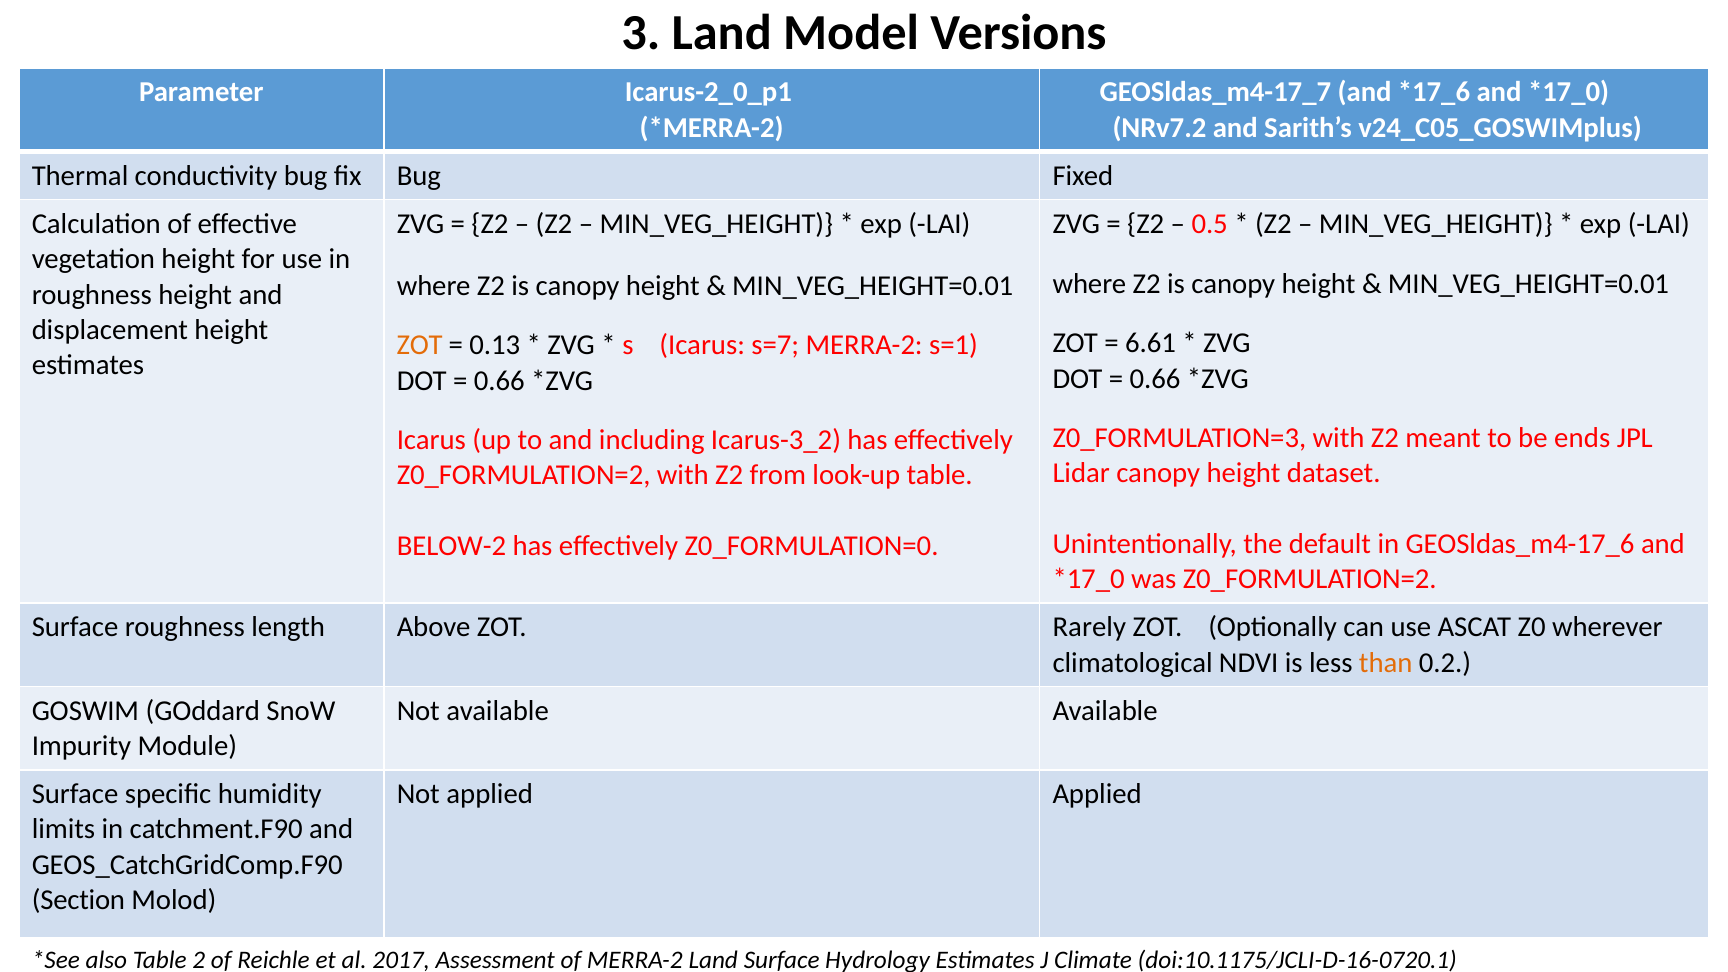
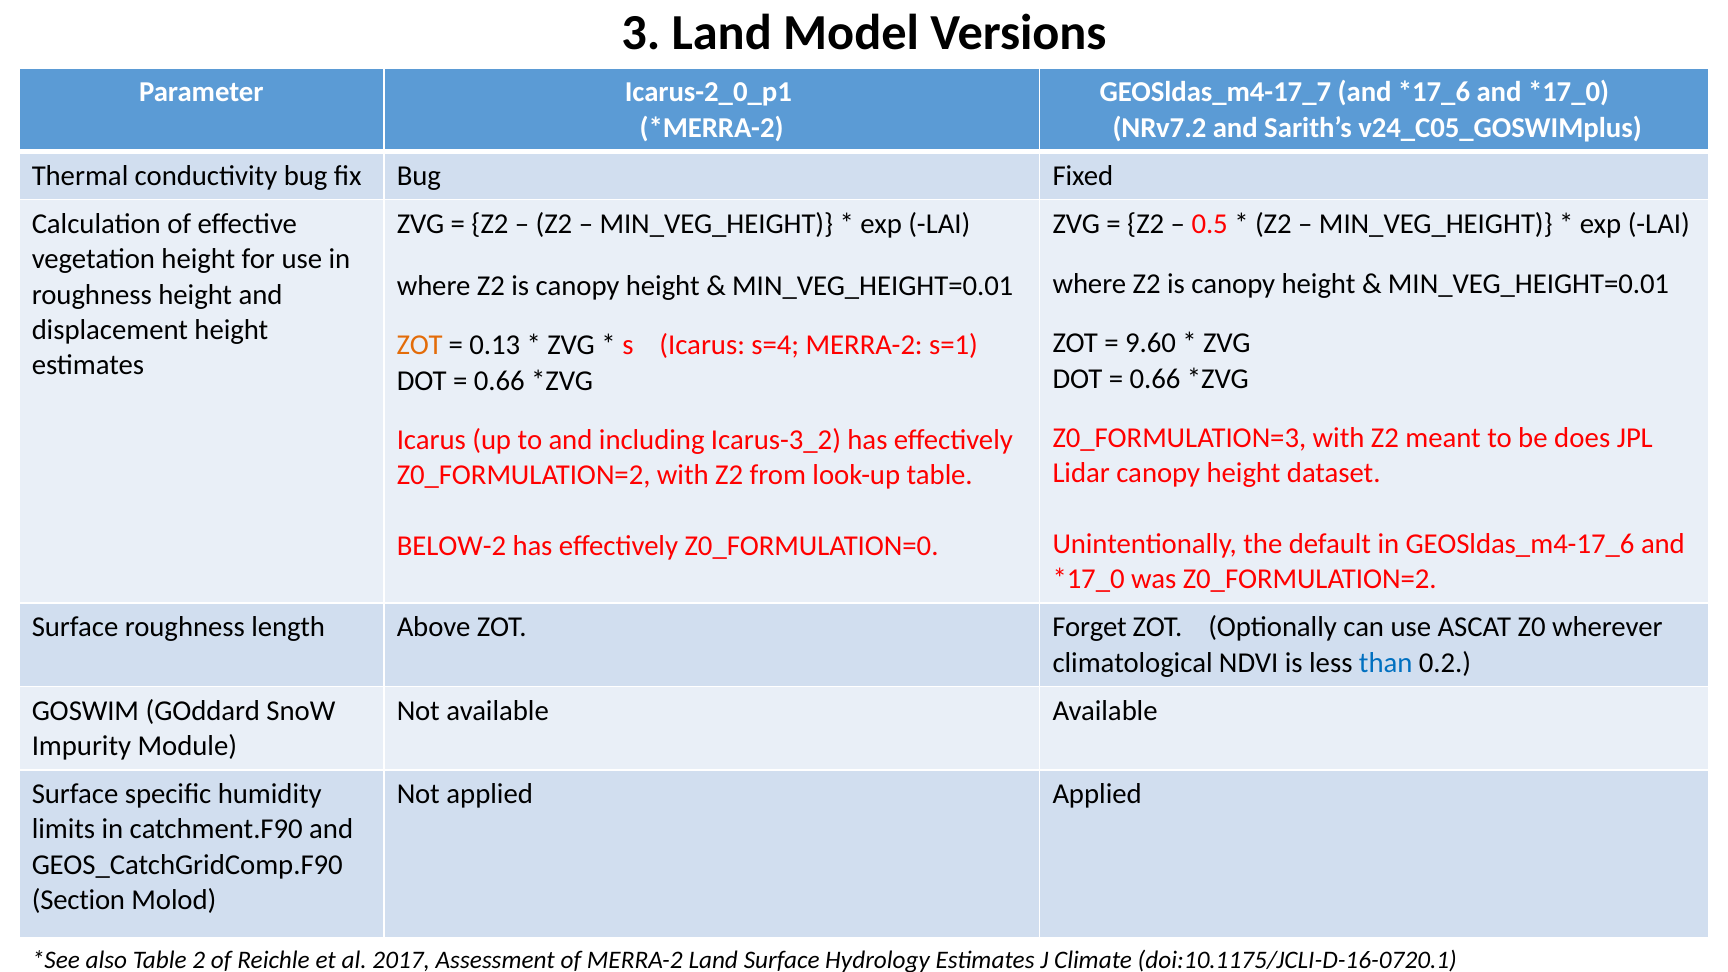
6.61: 6.61 -> 9.60
s=7: s=7 -> s=4
ends: ends -> does
Rarely: Rarely -> Forget
than colour: orange -> blue
